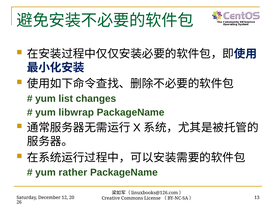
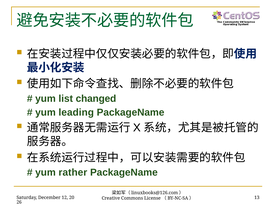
changes: changes -> changed
libwrap: libwrap -> leading
